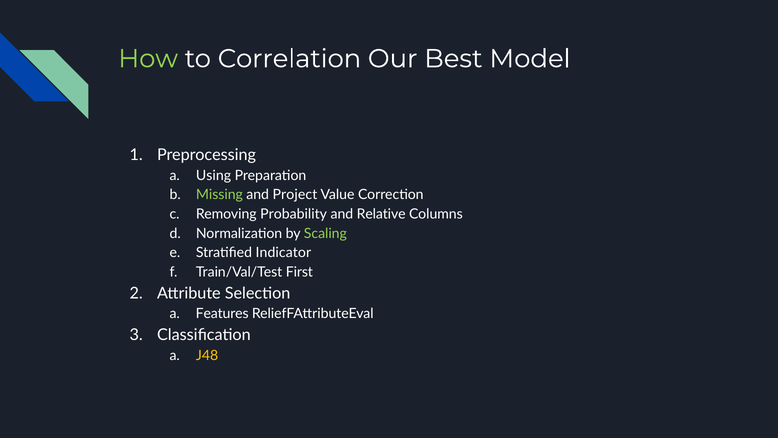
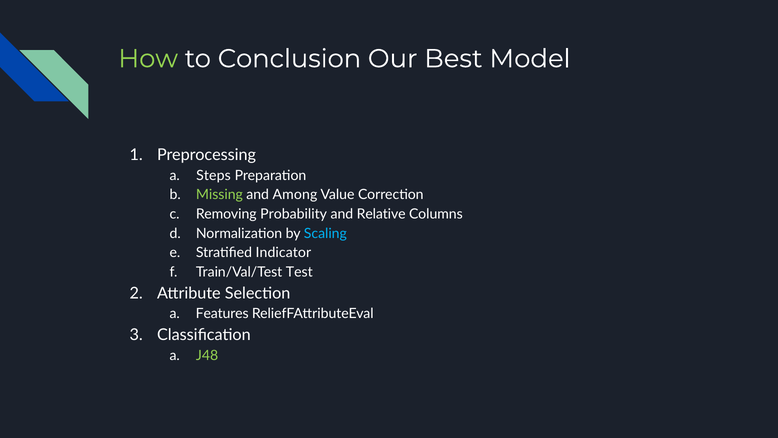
Correlation: Correlation -> Conclusion
Using: Using -> Steps
Project: Project -> Among
Scaling colour: light green -> light blue
First: First -> Test
J48 colour: yellow -> light green
